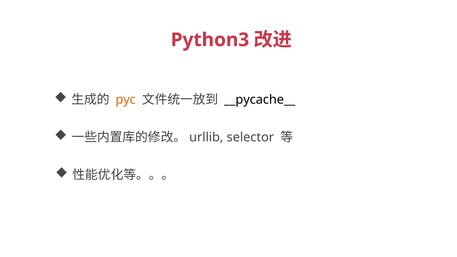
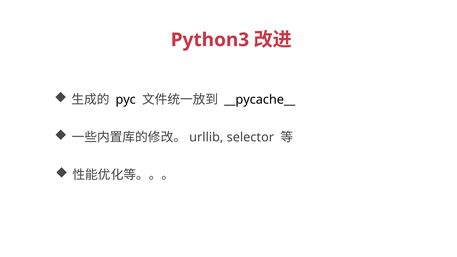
pyc colour: orange -> black
